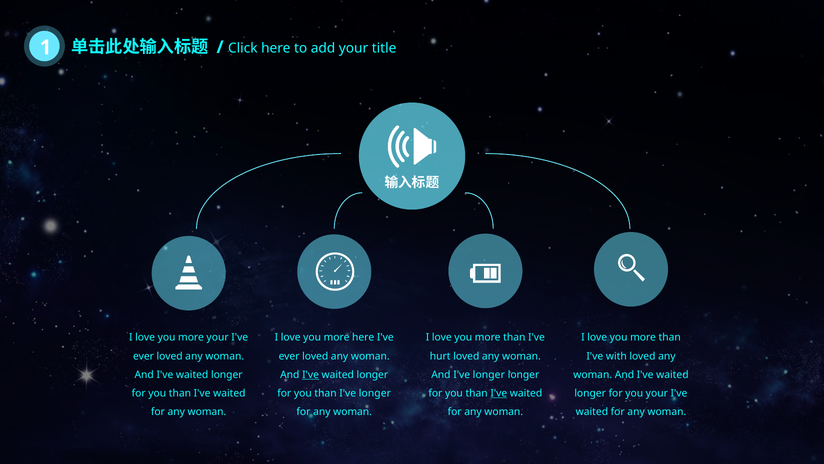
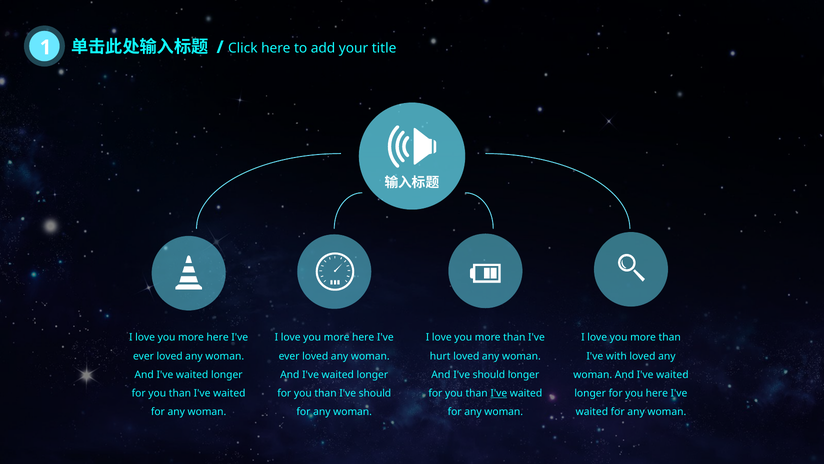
your at (218, 337): your -> here
I've at (311, 374) underline: present -> none
And I've longer: longer -> should
than I've longer: longer -> should
you your: your -> here
